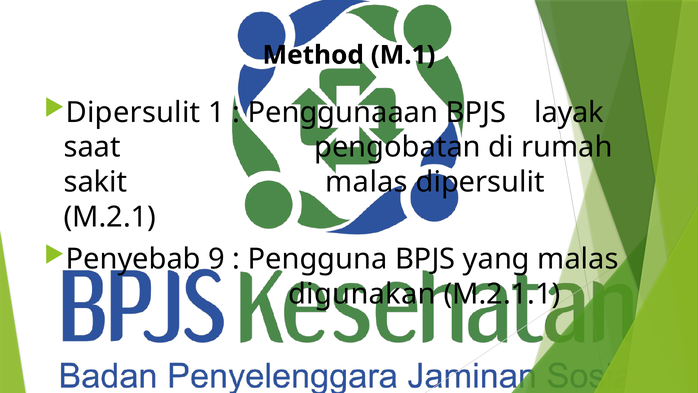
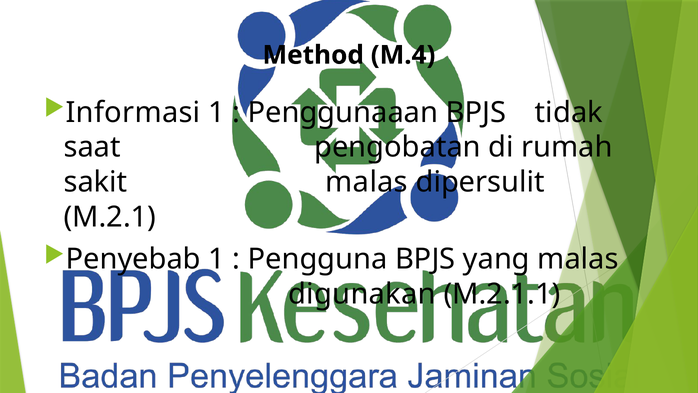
M.1: M.1 -> M.4
Dipersulit at (133, 112): Dipersulit -> Informasi
layak: layak -> tidak
Penyebab 9: 9 -> 1
